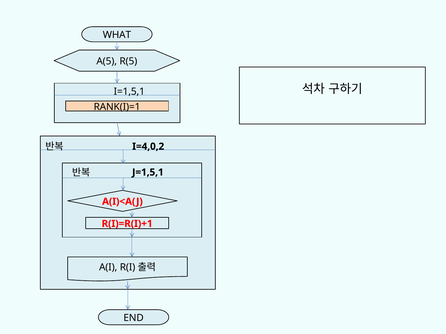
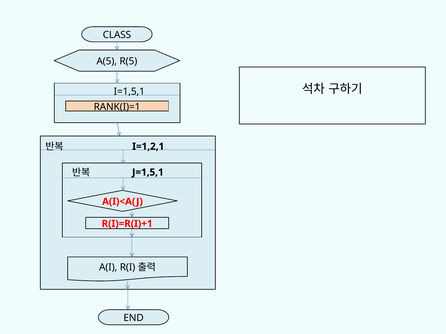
WHAT: WHAT -> CLASS
I=4,0,2: I=4,0,2 -> I=1,2,1
